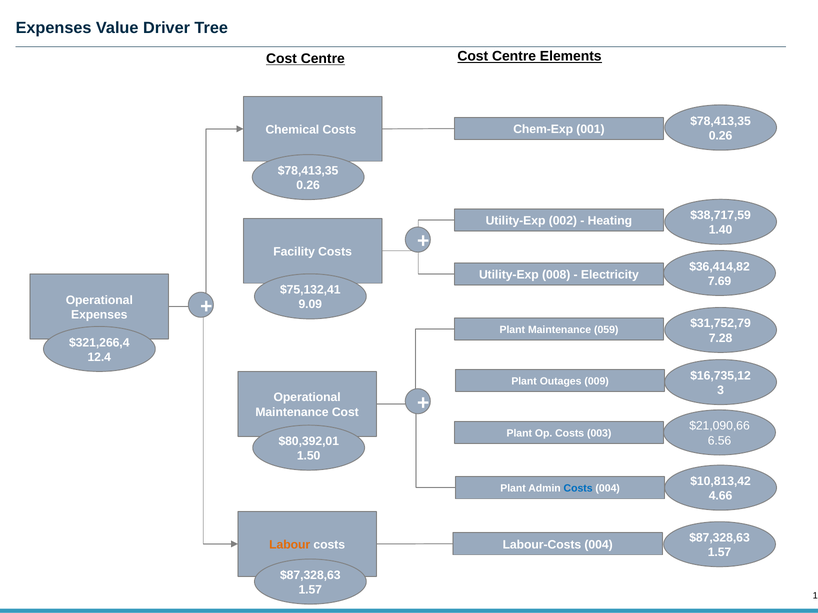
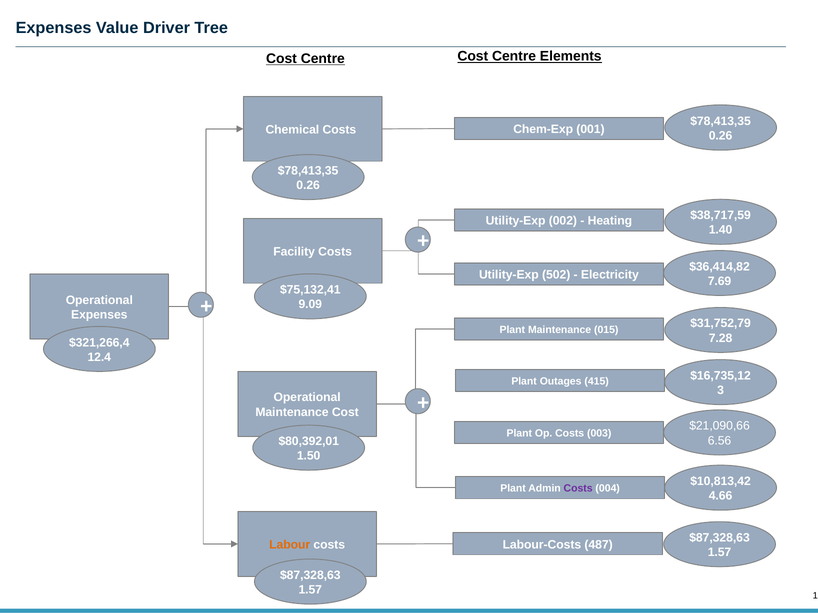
008: 008 -> 502
059: 059 -> 015
009: 009 -> 415
Costs at (578, 489) colour: blue -> purple
Labour-Costs 004: 004 -> 487
